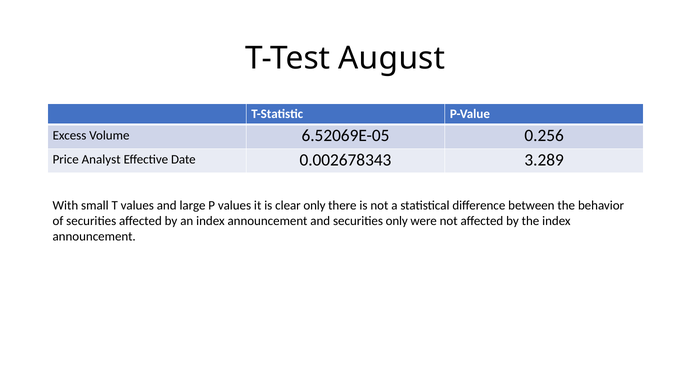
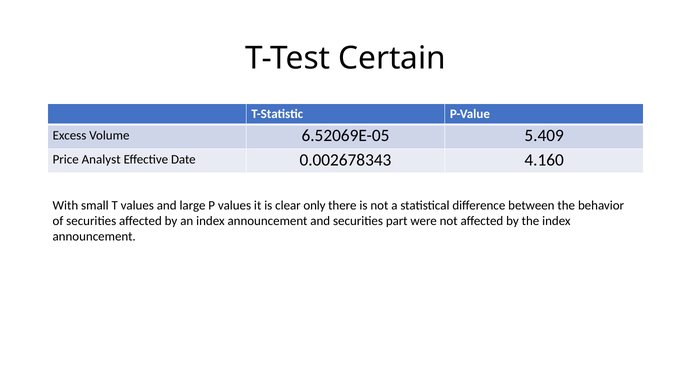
August: August -> Certain
0.256: 0.256 -> 5.409
3.289: 3.289 -> 4.160
securities only: only -> part
